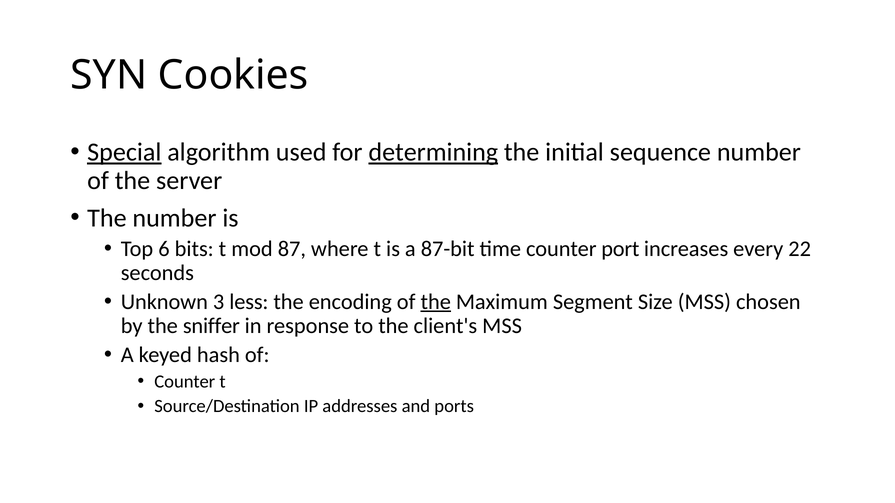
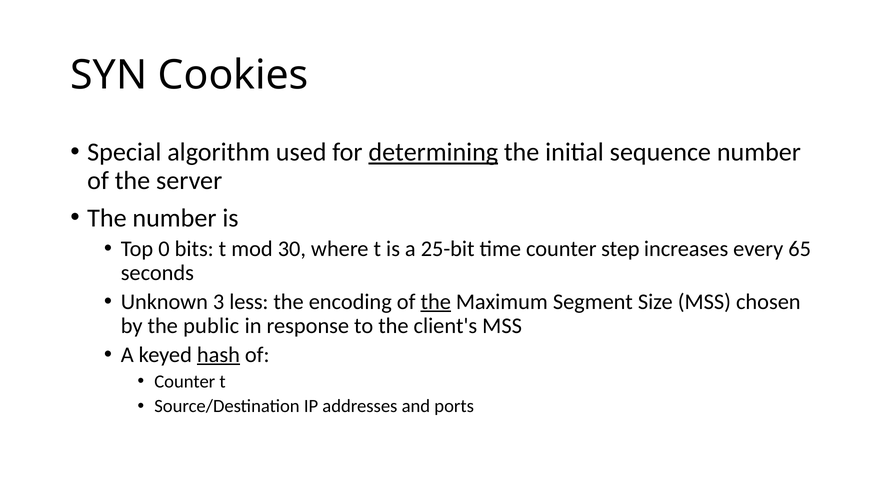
Special underline: present -> none
6: 6 -> 0
87: 87 -> 30
87-bit: 87-bit -> 25-bit
port: port -> step
22: 22 -> 65
sniffer: sniffer -> public
hash underline: none -> present
